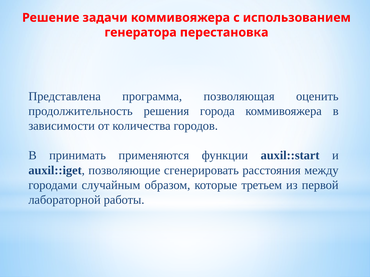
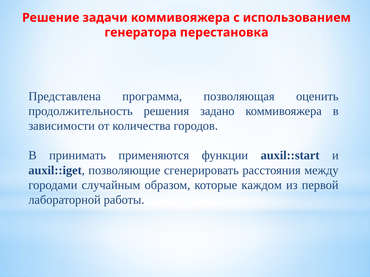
города: города -> задано
третьем: третьем -> каждом
